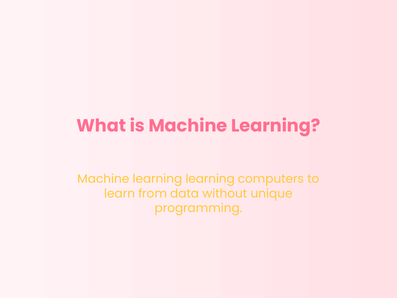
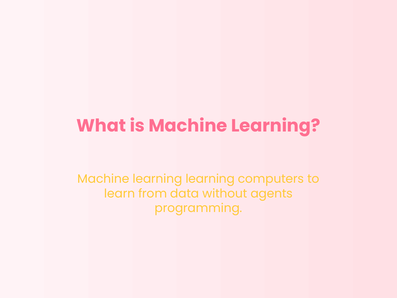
unique: unique -> agents
